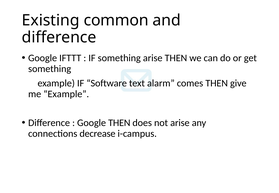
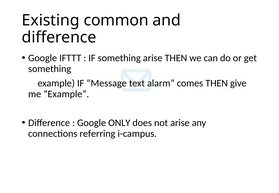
Software: Software -> Message
Google THEN: THEN -> ONLY
decrease: decrease -> referring
